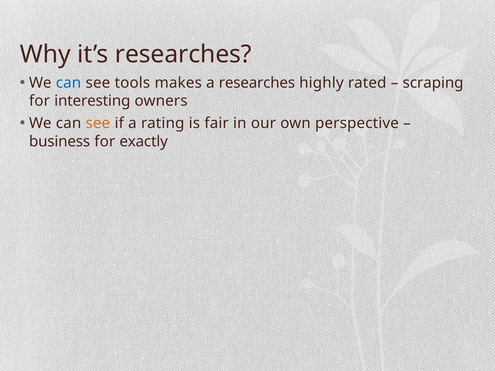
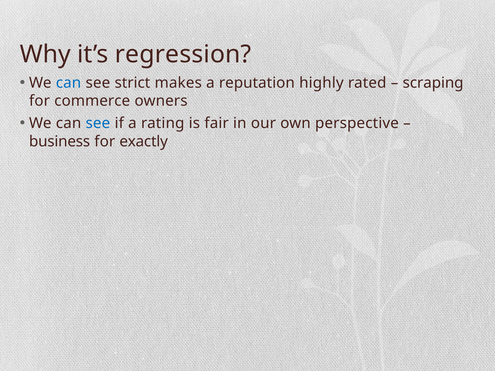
it’s researches: researches -> regression
tools: tools -> strict
a researches: researches -> reputation
interesting: interesting -> commerce
see at (98, 123) colour: orange -> blue
